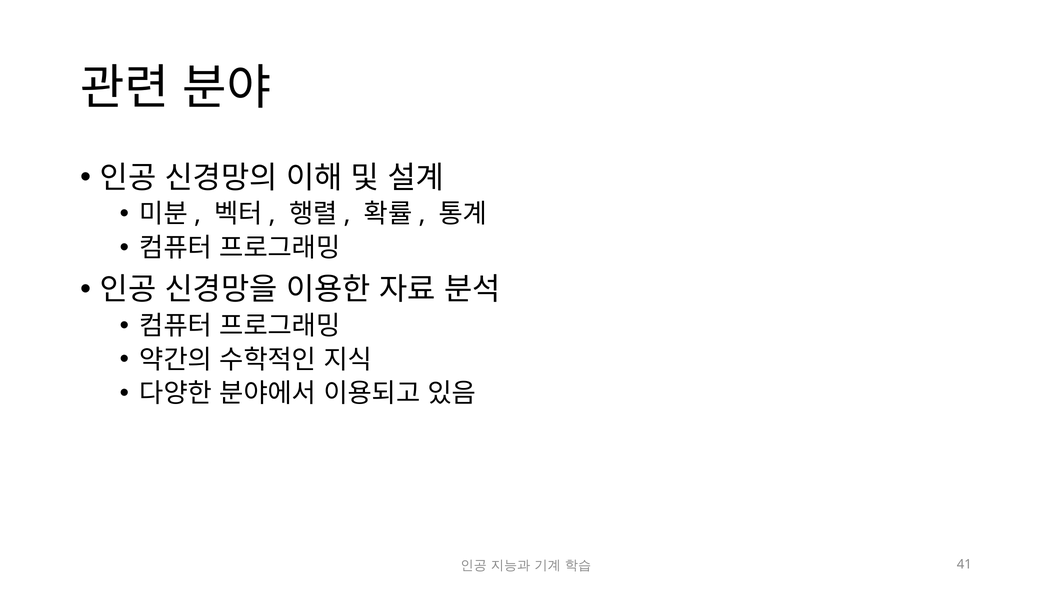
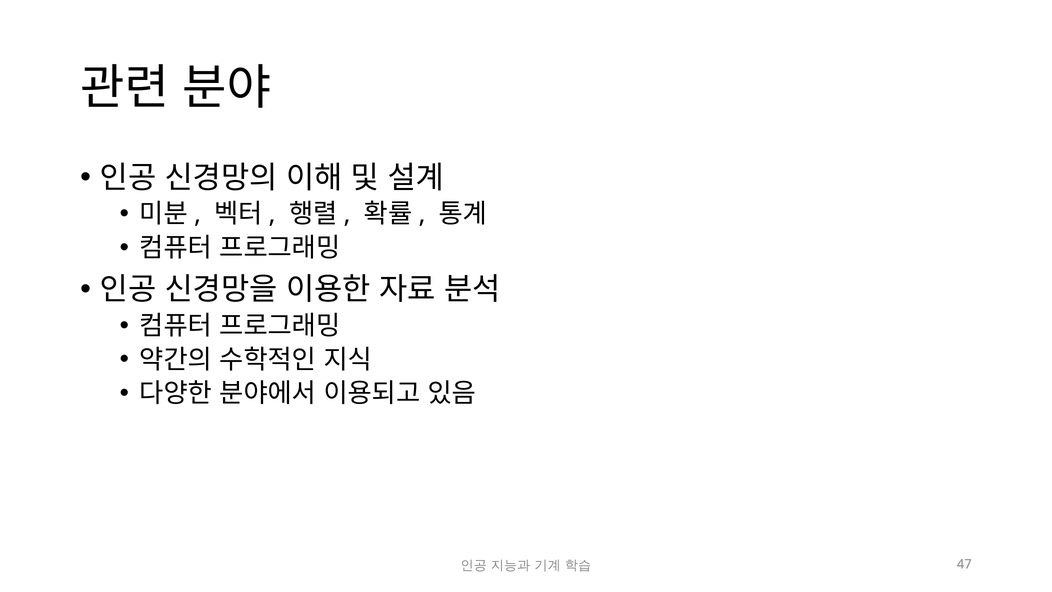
41: 41 -> 47
